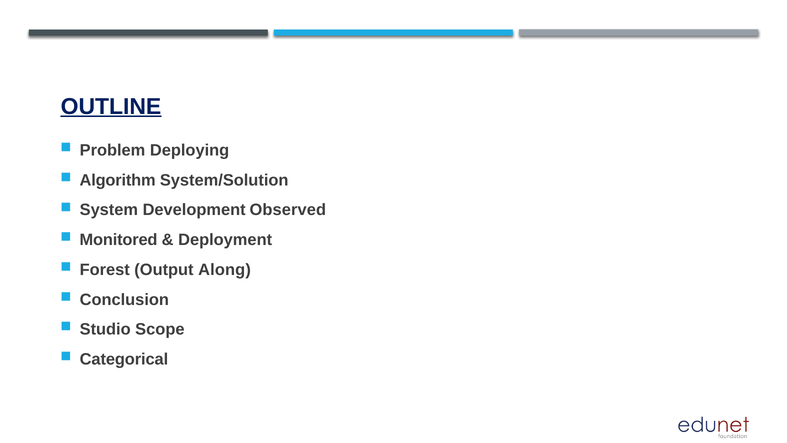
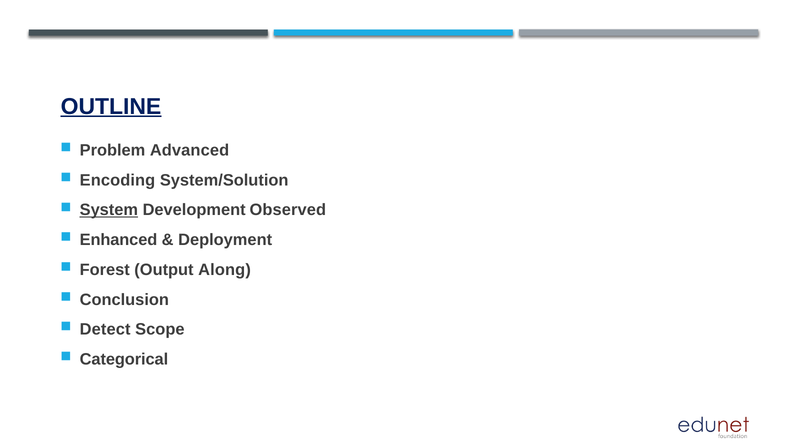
Deploying: Deploying -> Advanced
Algorithm: Algorithm -> Encoding
System underline: none -> present
Monitored: Monitored -> Enhanced
Studio: Studio -> Detect
